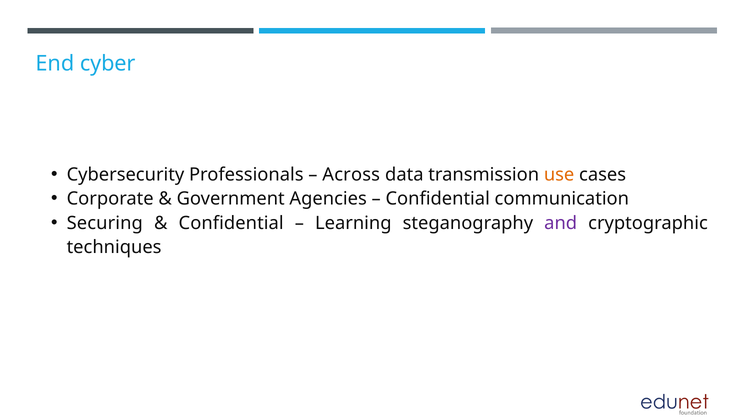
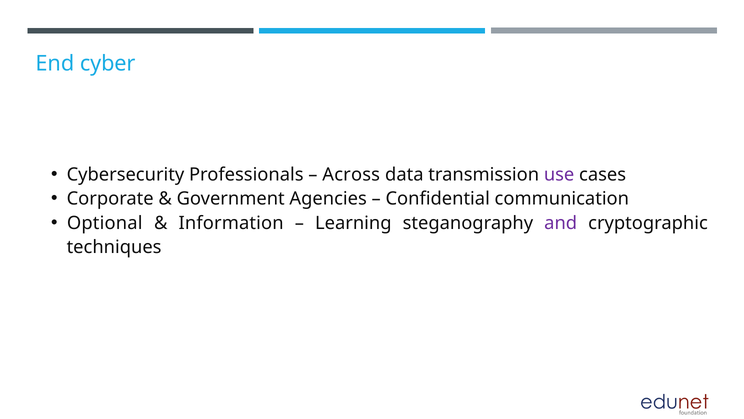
use colour: orange -> purple
Securing: Securing -> Optional
Confidential at (231, 223): Confidential -> Information
